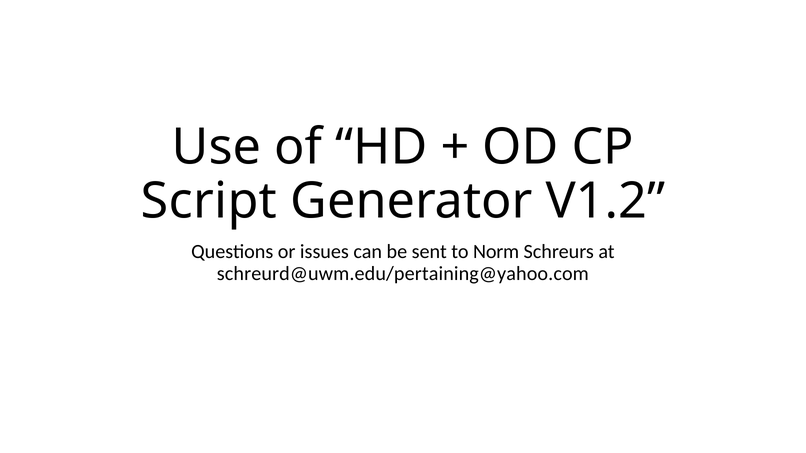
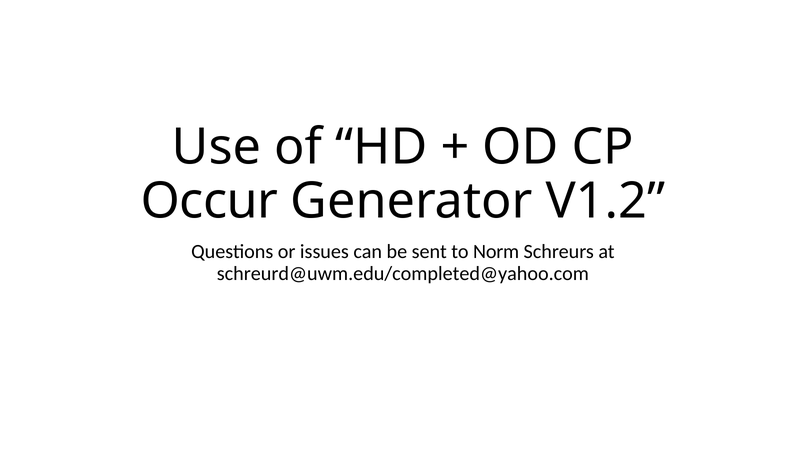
Script: Script -> Occur
schreurd@uwm.edu/pertaining@yahoo.com: schreurd@uwm.edu/pertaining@yahoo.com -> schreurd@uwm.edu/completed@yahoo.com
